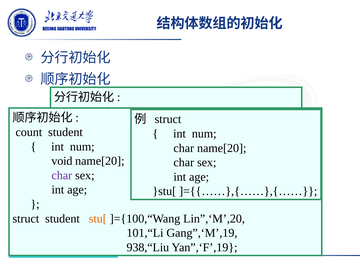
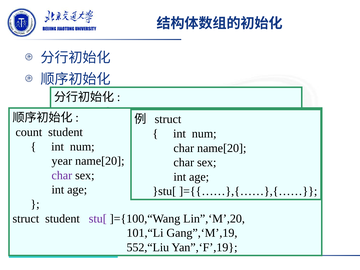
void: void -> year
stu[ at (98, 219) colour: orange -> purple
938,“Liu: 938,“Liu -> 552,“Liu
